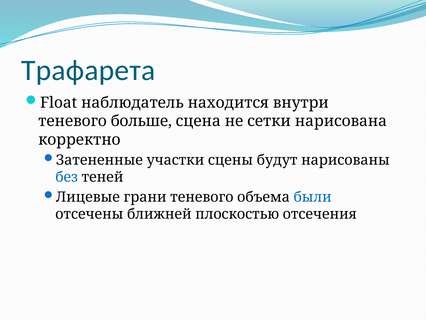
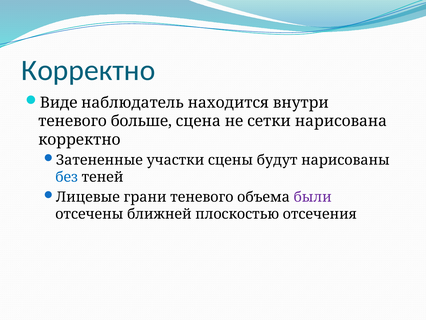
Трафарета at (88, 70): Трафарета -> Корректно
Float: Float -> Виде
были colour: blue -> purple
